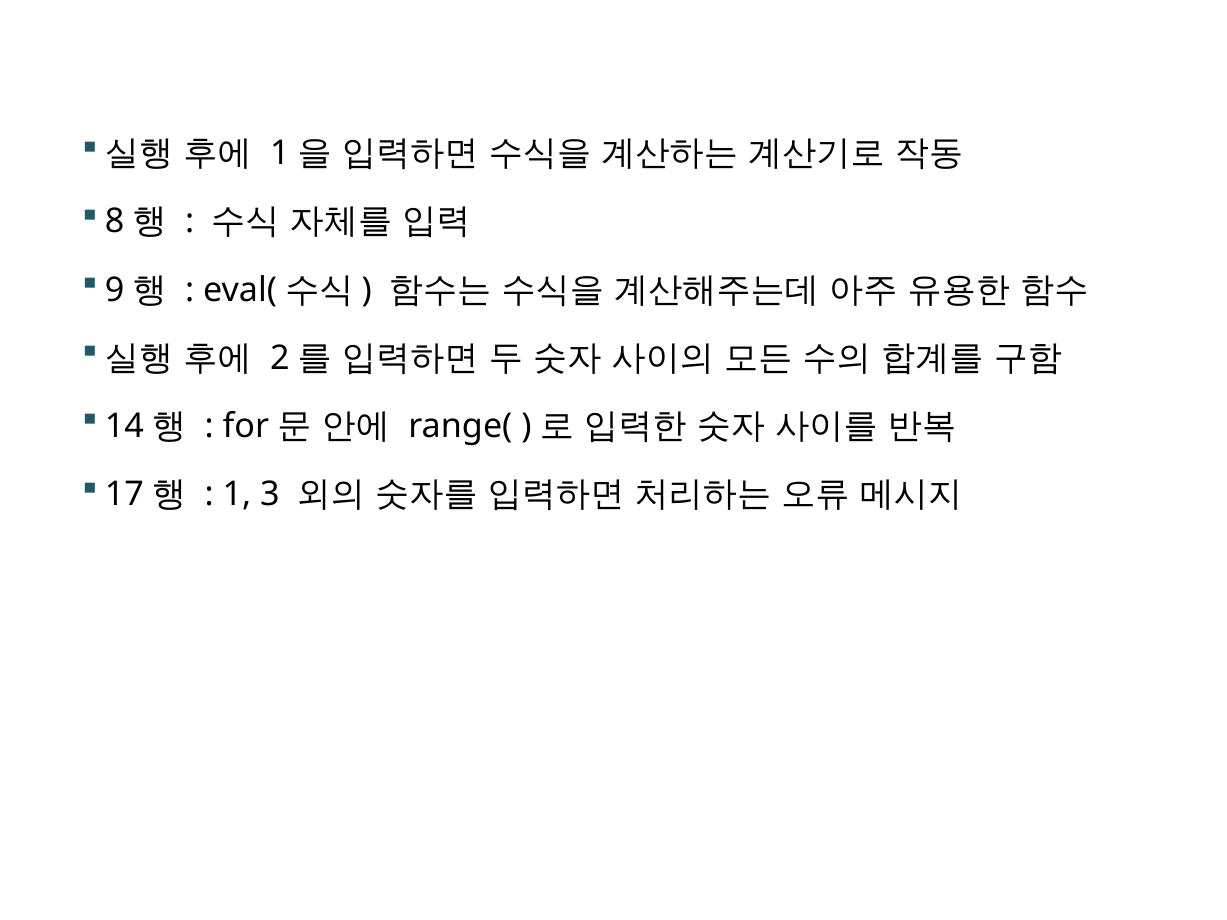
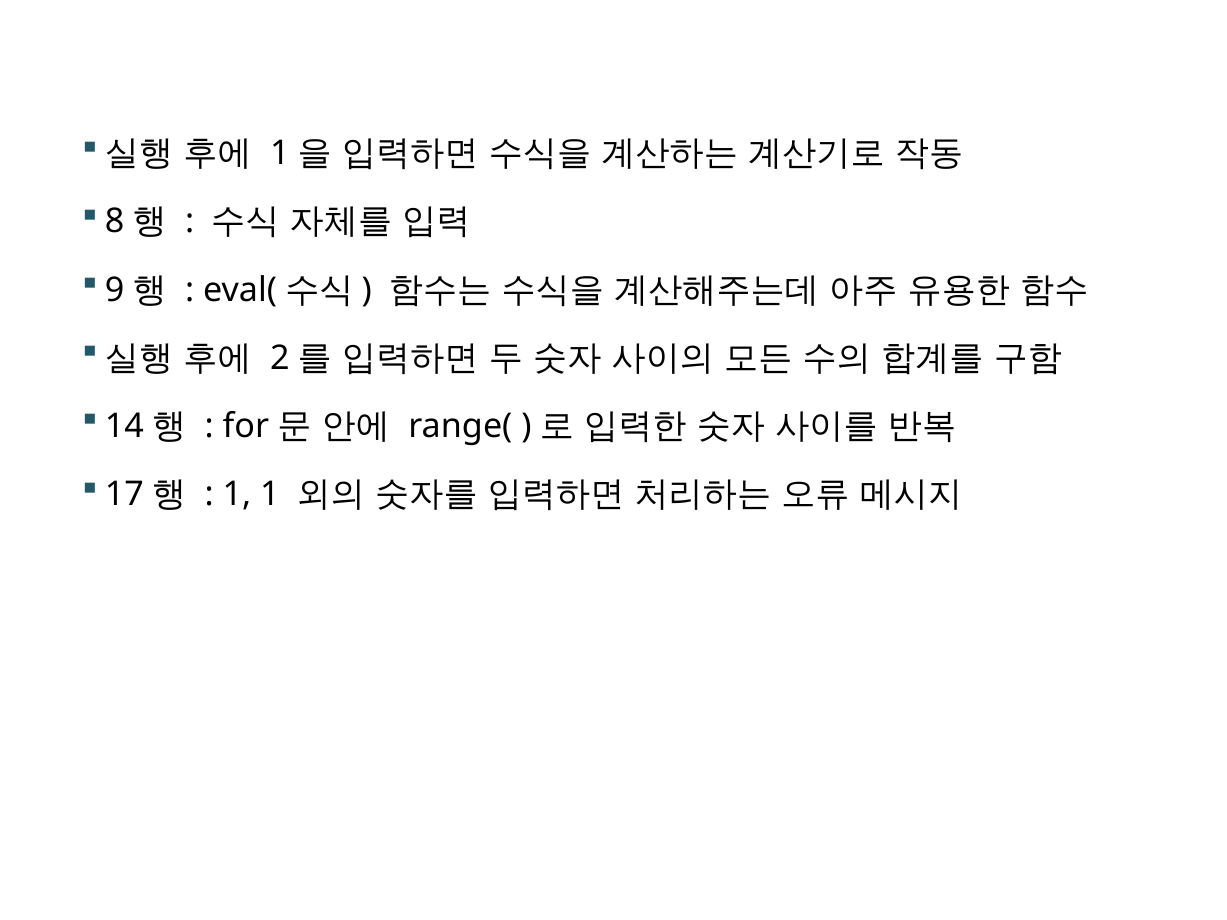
1 3: 3 -> 1
